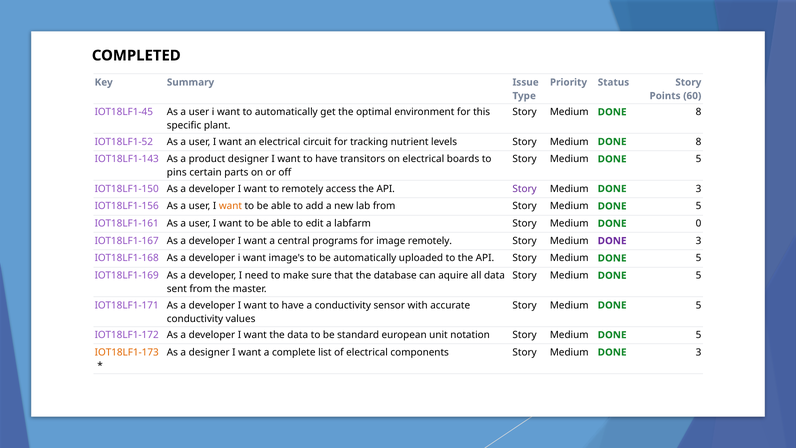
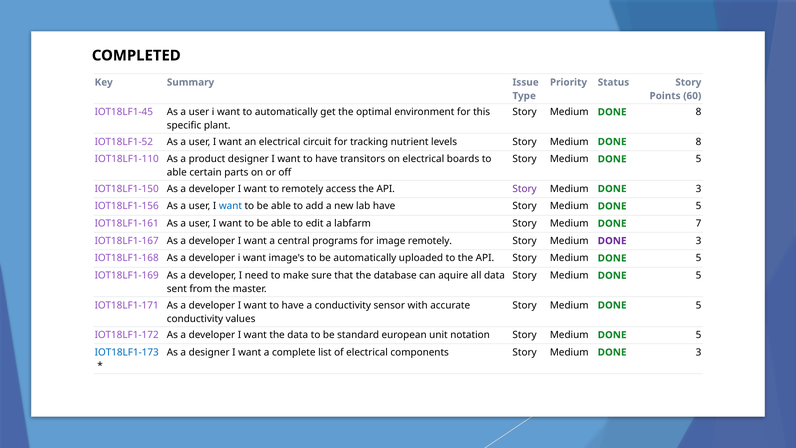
IOT18LF1-143: IOT18LF1-143 -> IOT18LF1-110
pins at (177, 173): pins -> able
want at (230, 206) colour: orange -> blue
lab from: from -> have
0: 0 -> 7
IOT18LF1-173 colour: orange -> blue
